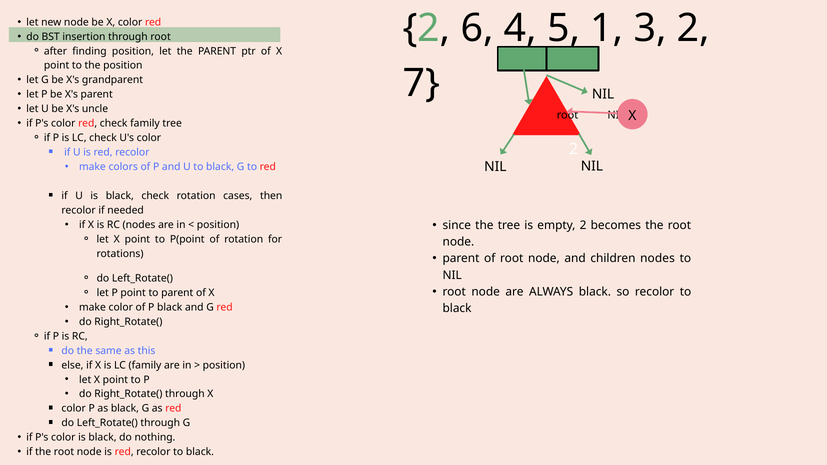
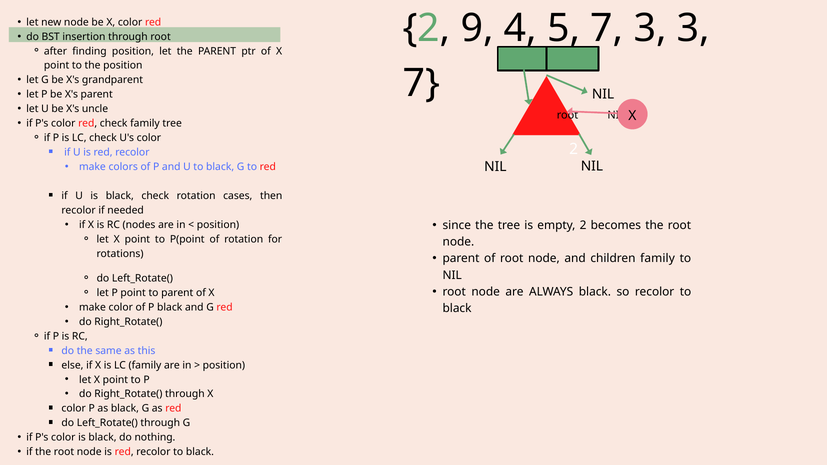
6: 6 -> 9
1 at (607, 28): 1 -> 7
3 2: 2 -> 3
children nodes: nodes -> family
